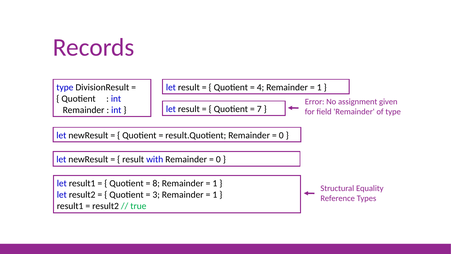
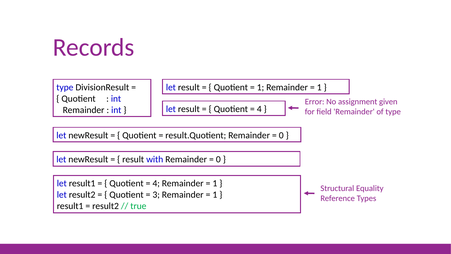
4 at (260, 87): 4 -> 1
7 at (259, 109): 7 -> 4
8 at (156, 183): 8 -> 4
